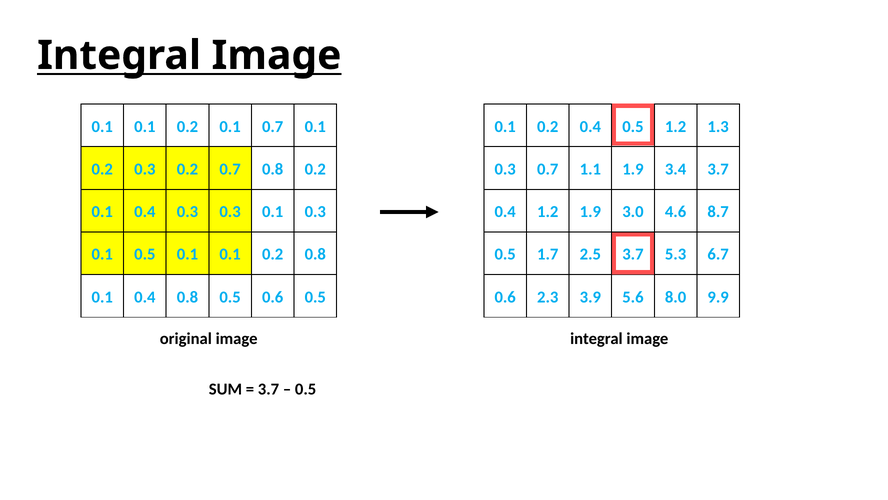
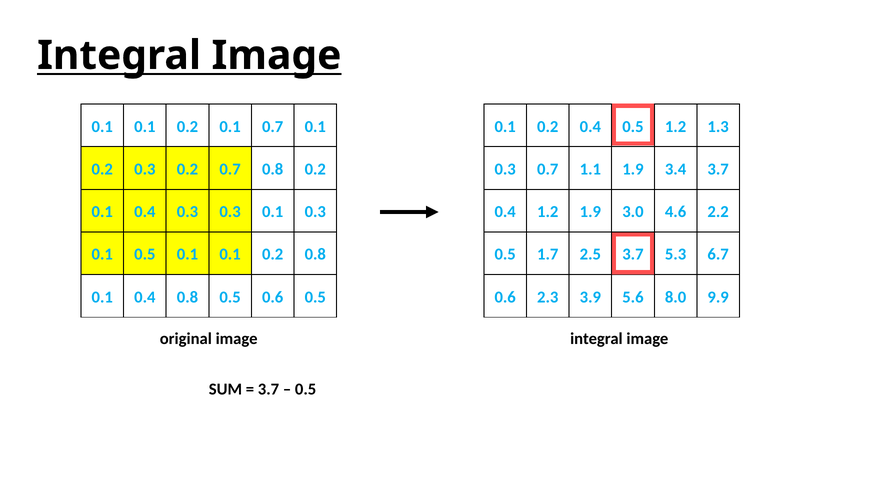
8.7: 8.7 -> 2.2
